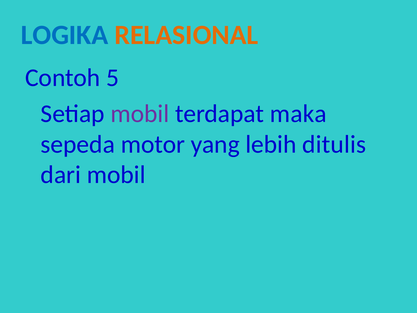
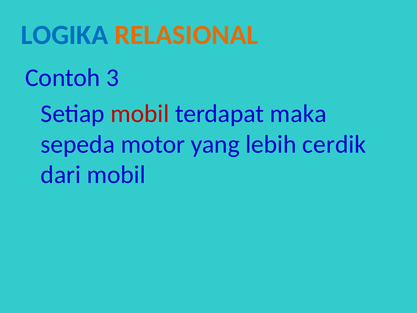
5: 5 -> 3
mobil at (140, 114) colour: purple -> red
ditulis: ditulis -> cerdik
